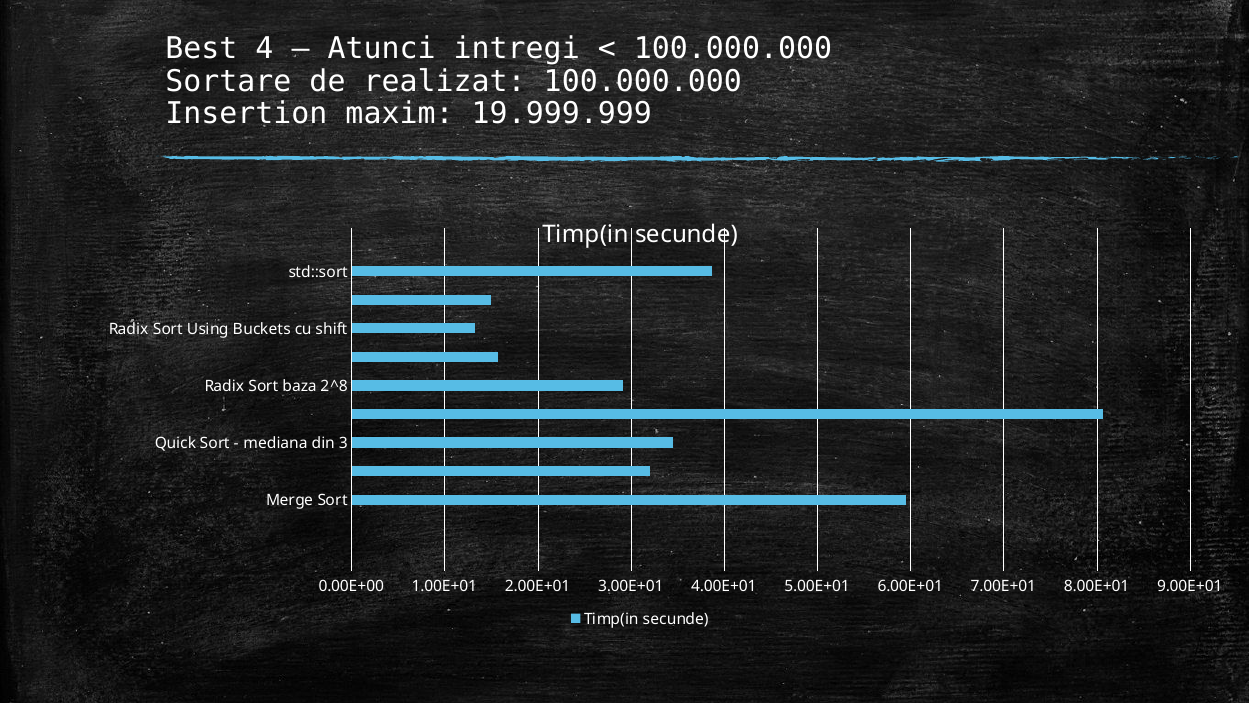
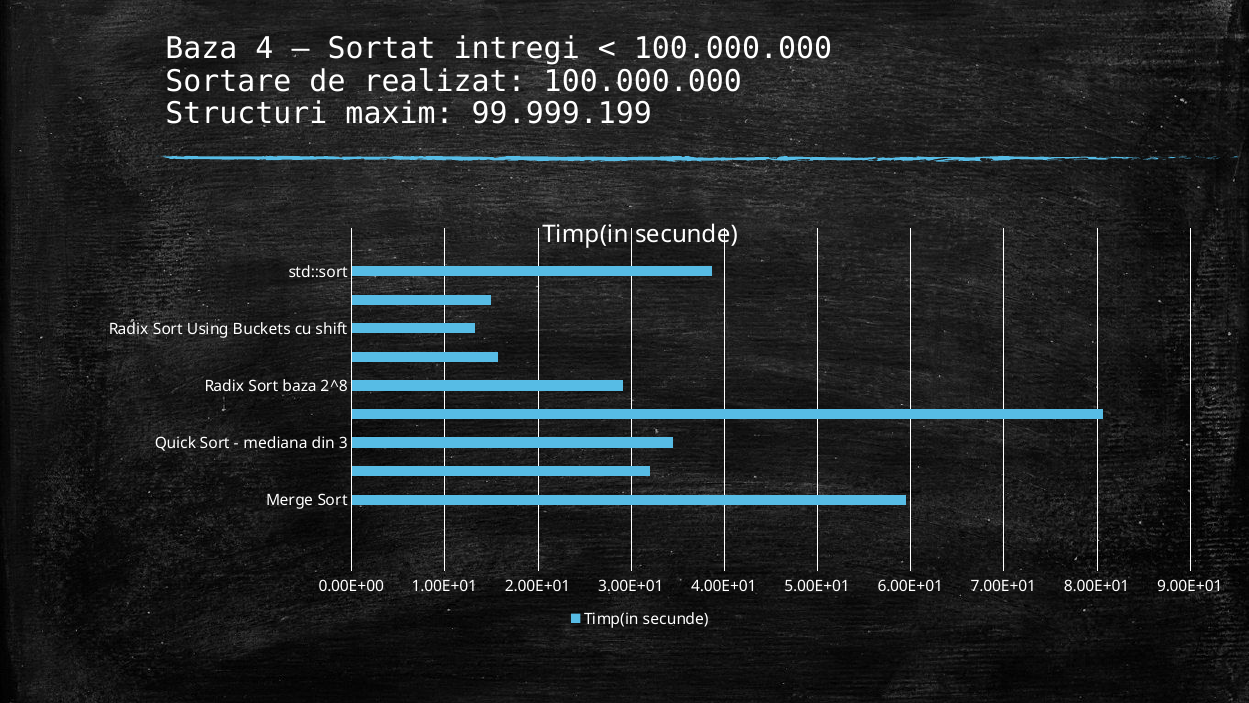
Best at (201, 49): Best -> Baza
Atunci: Atunci -> Sortat
Insertion: Insertion -> Structuri
19.999.999: 19.999.999 -> 99.999.199
